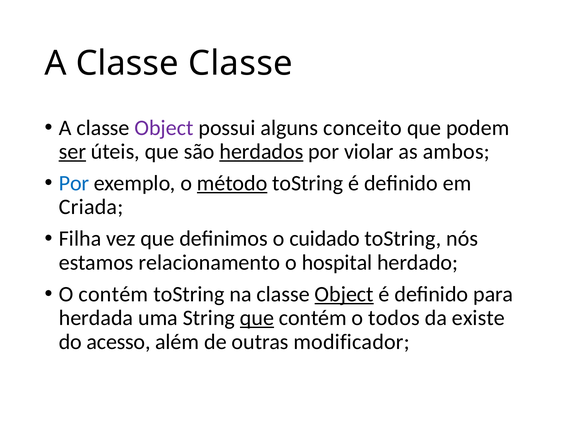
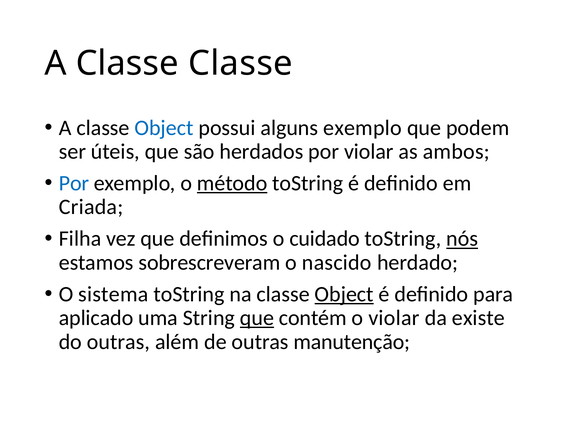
Object at (164, 128) colour: purple -> blue
alguns conceito: conceito -> exemplo
ser underline: present -> none
herdados underline: present -> none
nós underline: none -> present
relacionamento: relacionamento -> sobrescreveram
hospital: hospital -> nascido
O contém: contém -> sistema
herdada: herdada -> aplicado
o todos: todos -> violar
do acesso: acesso -> outras
modificador: modificador -> manutenção
